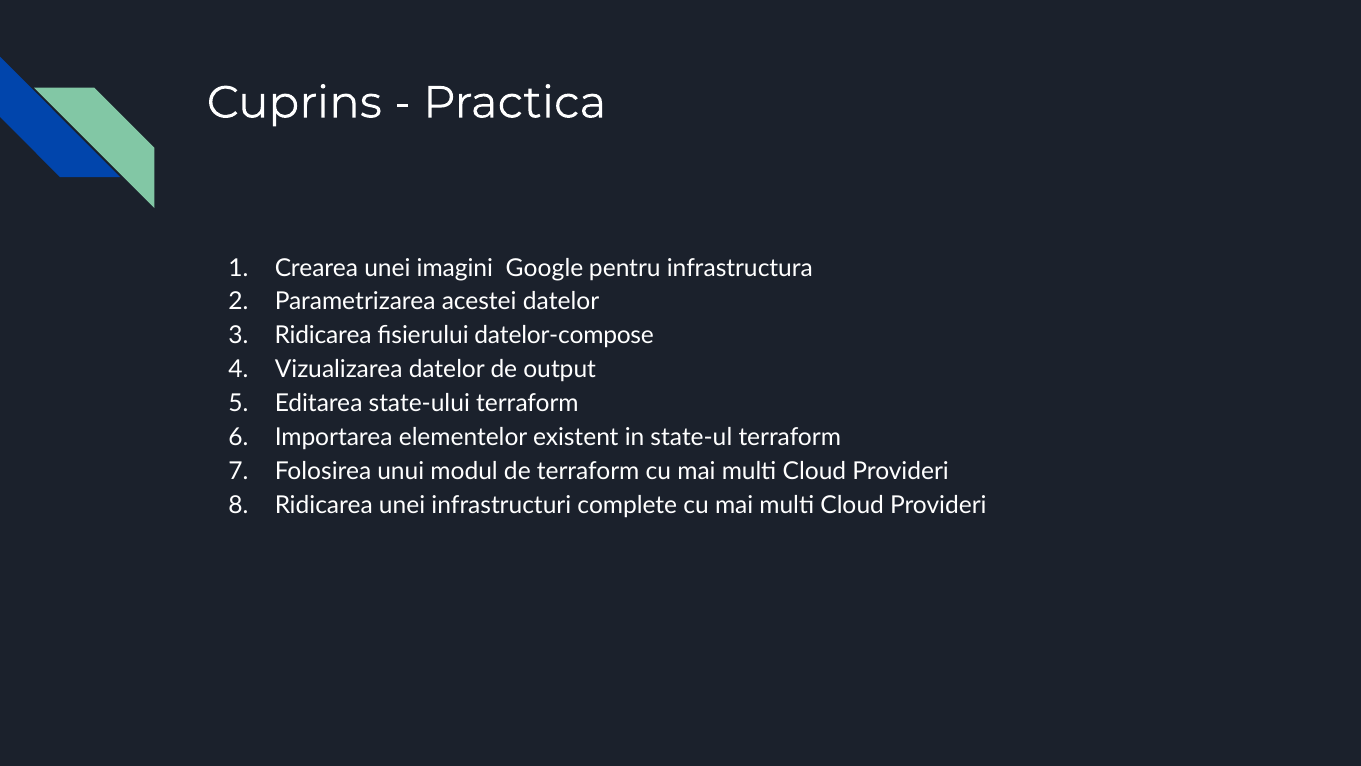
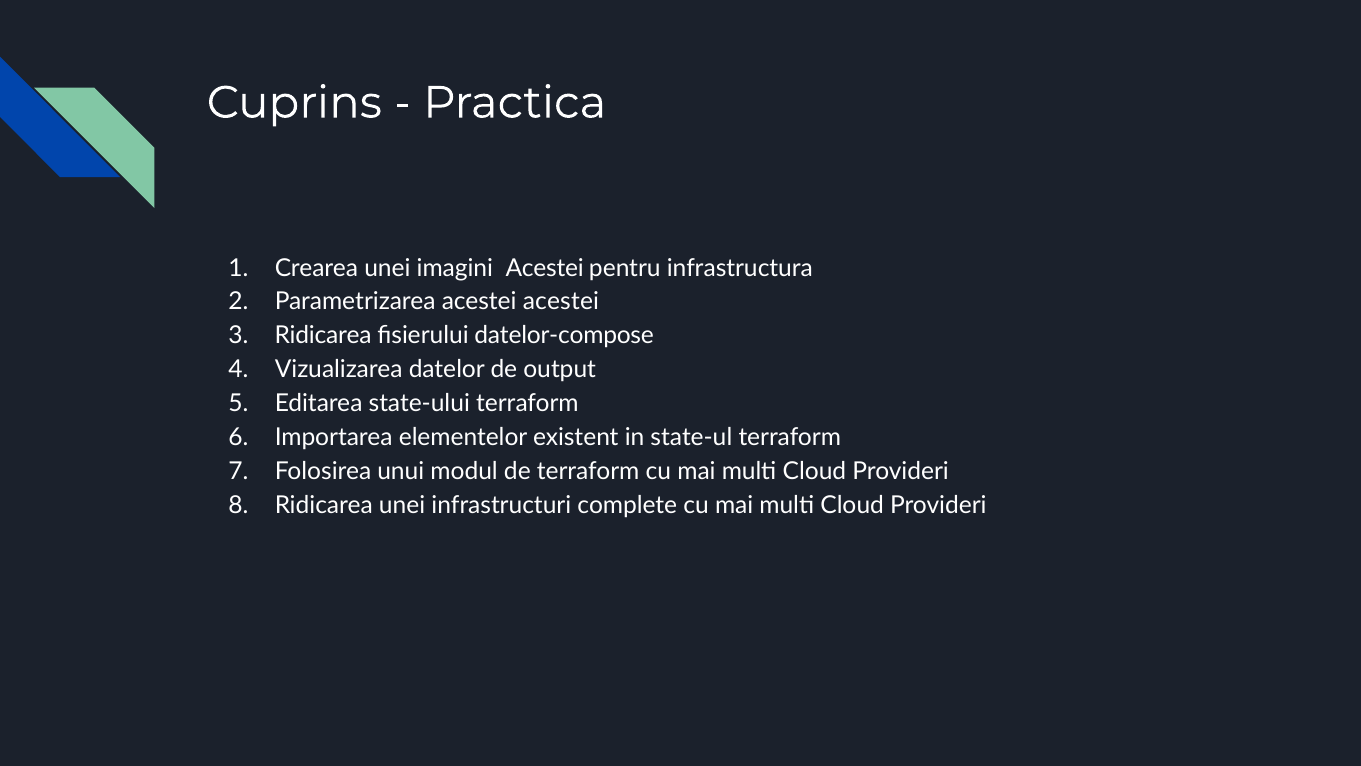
imagini Google: Google -> Acestei
acestei datelor: datelor -> acestei
